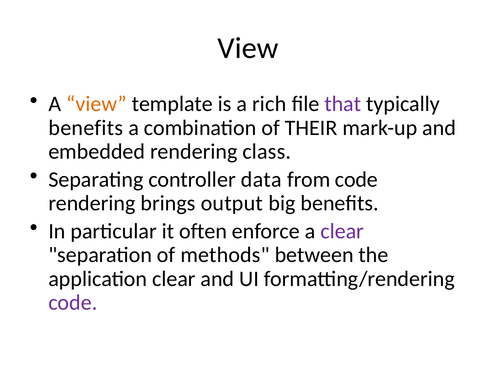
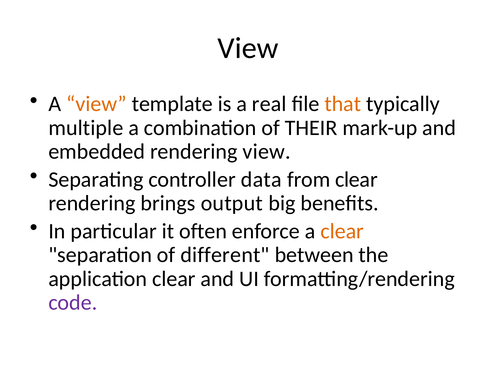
rich: rich -> real
that colour: purple -> orange
benefits at (86, 128): benefits -> multiple
rendering class: class -> view
from code: code -> clear
clear at (342, 231) colour: purple -> orange
methods: methods -> different
